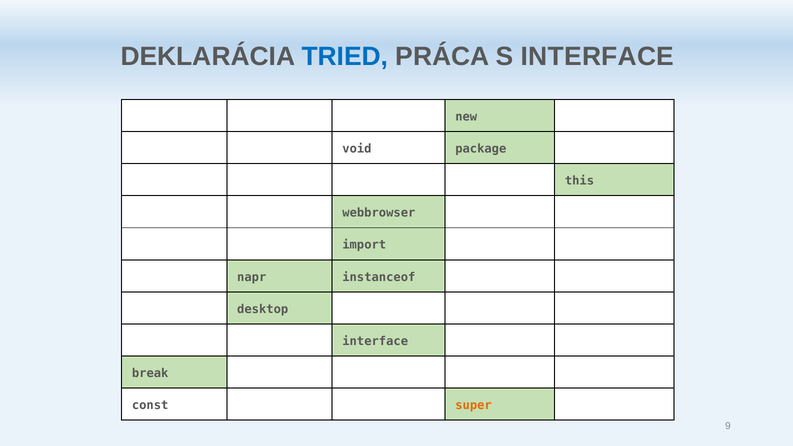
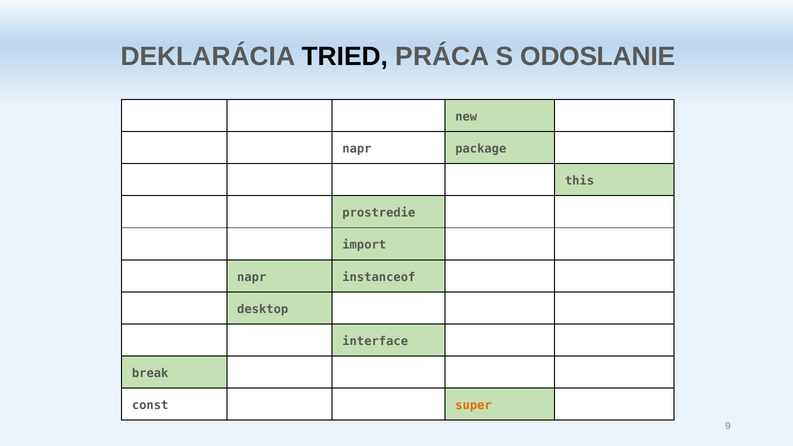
TRIED colour: blue -> black
S INTERFACE: INTERFACE -> ODOSLANIE
void at (357, 149): void -> napr
webbrowser: webbrowser -> prostredie
